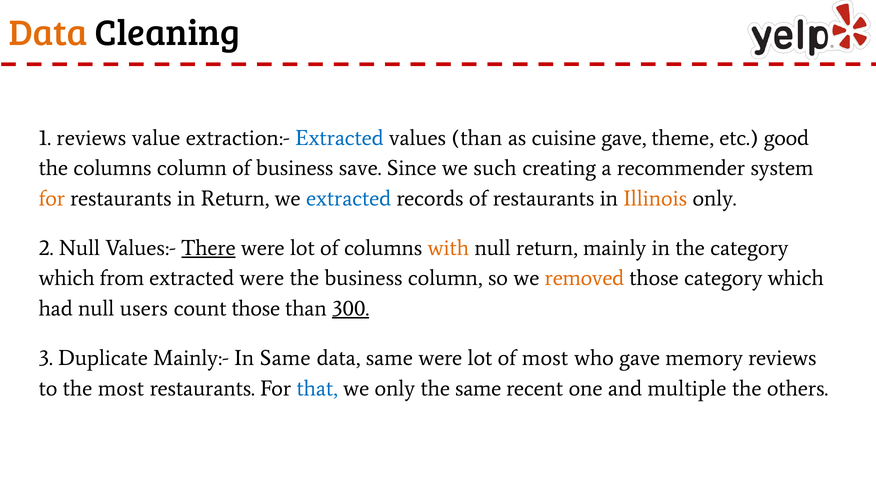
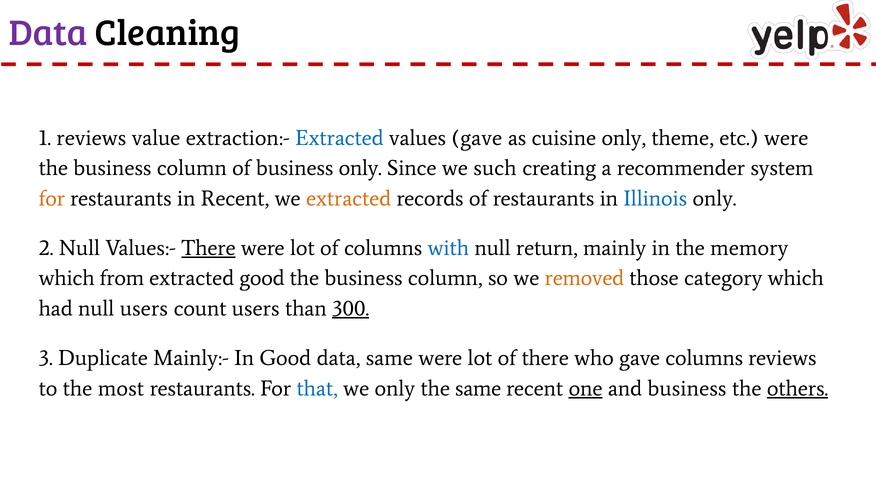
Data at (48, 33) colour: orange -> purple
values than: than -> gave
cuisine gave: gave -> only
etc good: good -> were
columns at (112, 168): columns -> business
business save: save -> only
in Return: Return -> Recent
extracted at (349, 198) colour: blue -> orange
Illinois colour: orange -> blue
with colour: orange -> blue
the category: category -> memory
extracted were: were -> good
count those: those -> users
In Same: Same -> Good
of most: most -> there
gave memory: memory -> columns
one underline: none -> present
and multiple: multiple -> business
others underline: none -> present
